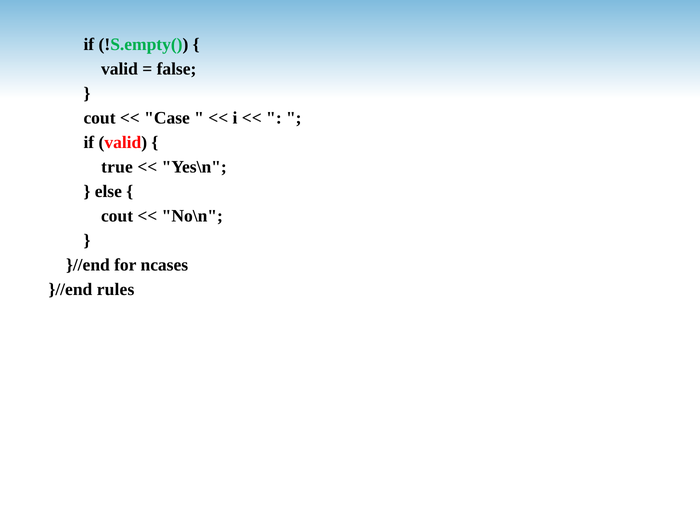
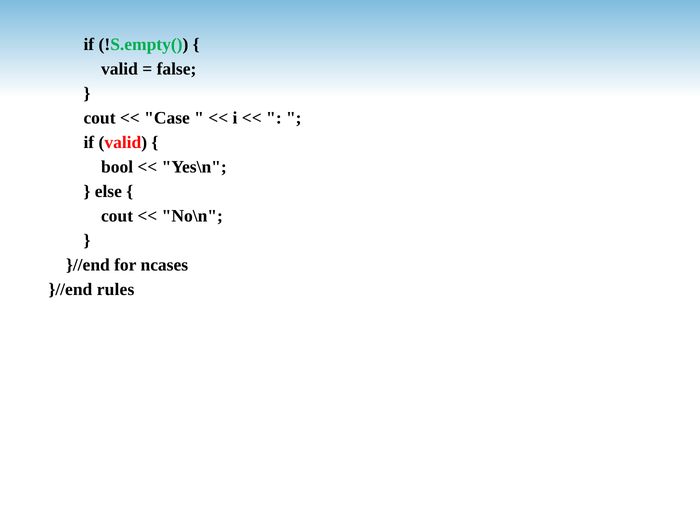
true: true -> bool
